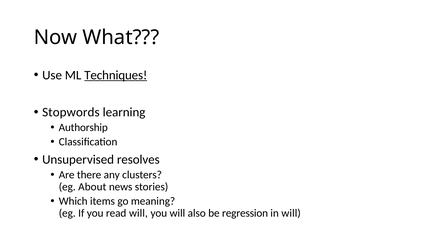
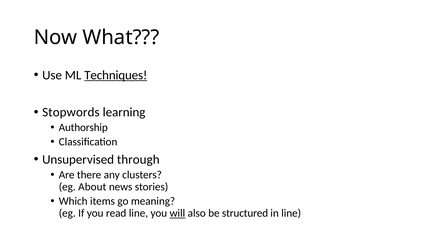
resolves: resolves -> through
read will: will -> line
will at (177, 213) underline: none -> present
regression: regression -> structured
in will: will -> line
